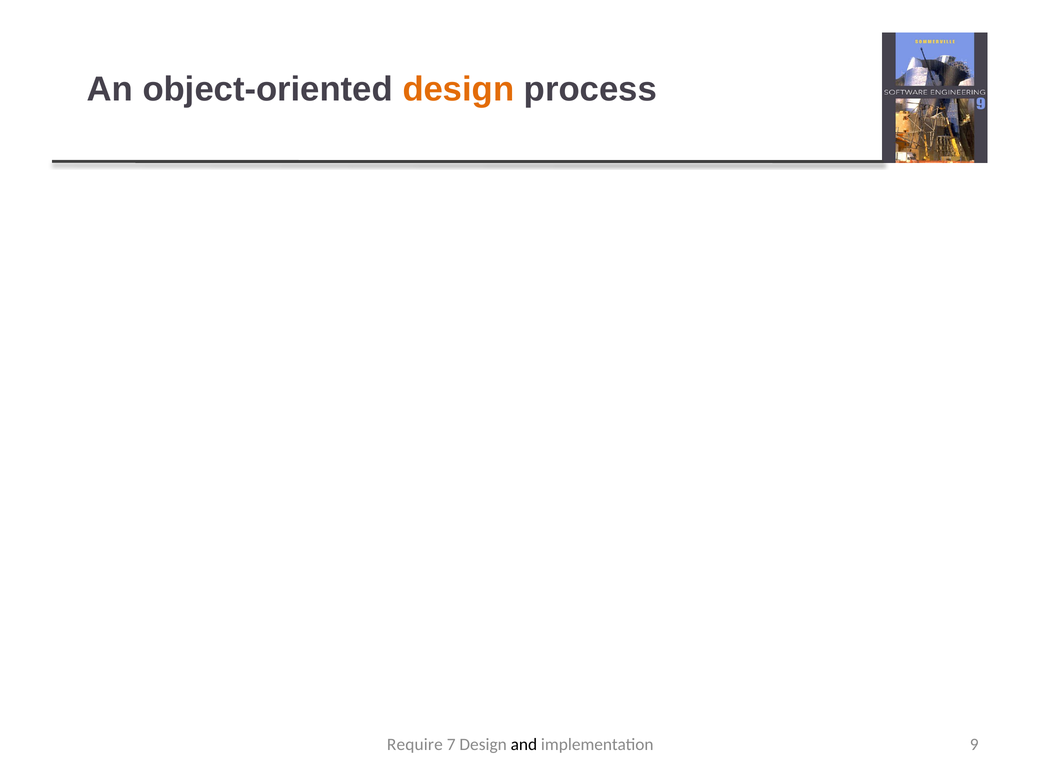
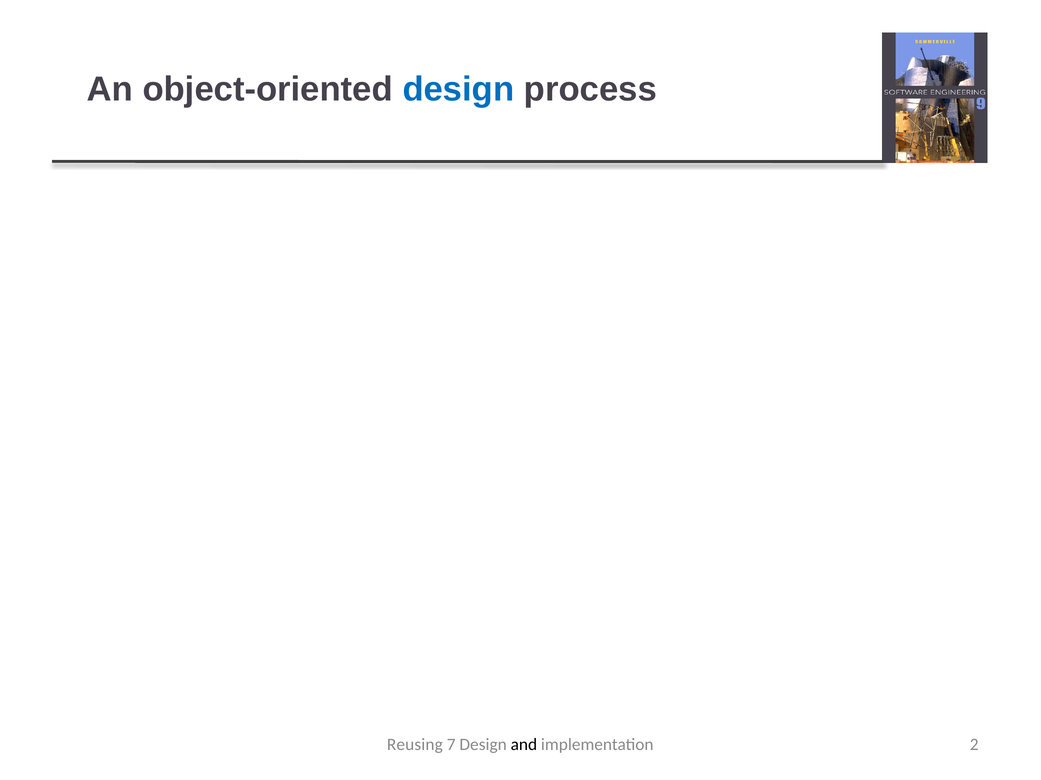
design at (458, 90) colour: orange -> blue
Require at (415, 745): Require -> Reusing
9: 9 -> 2
